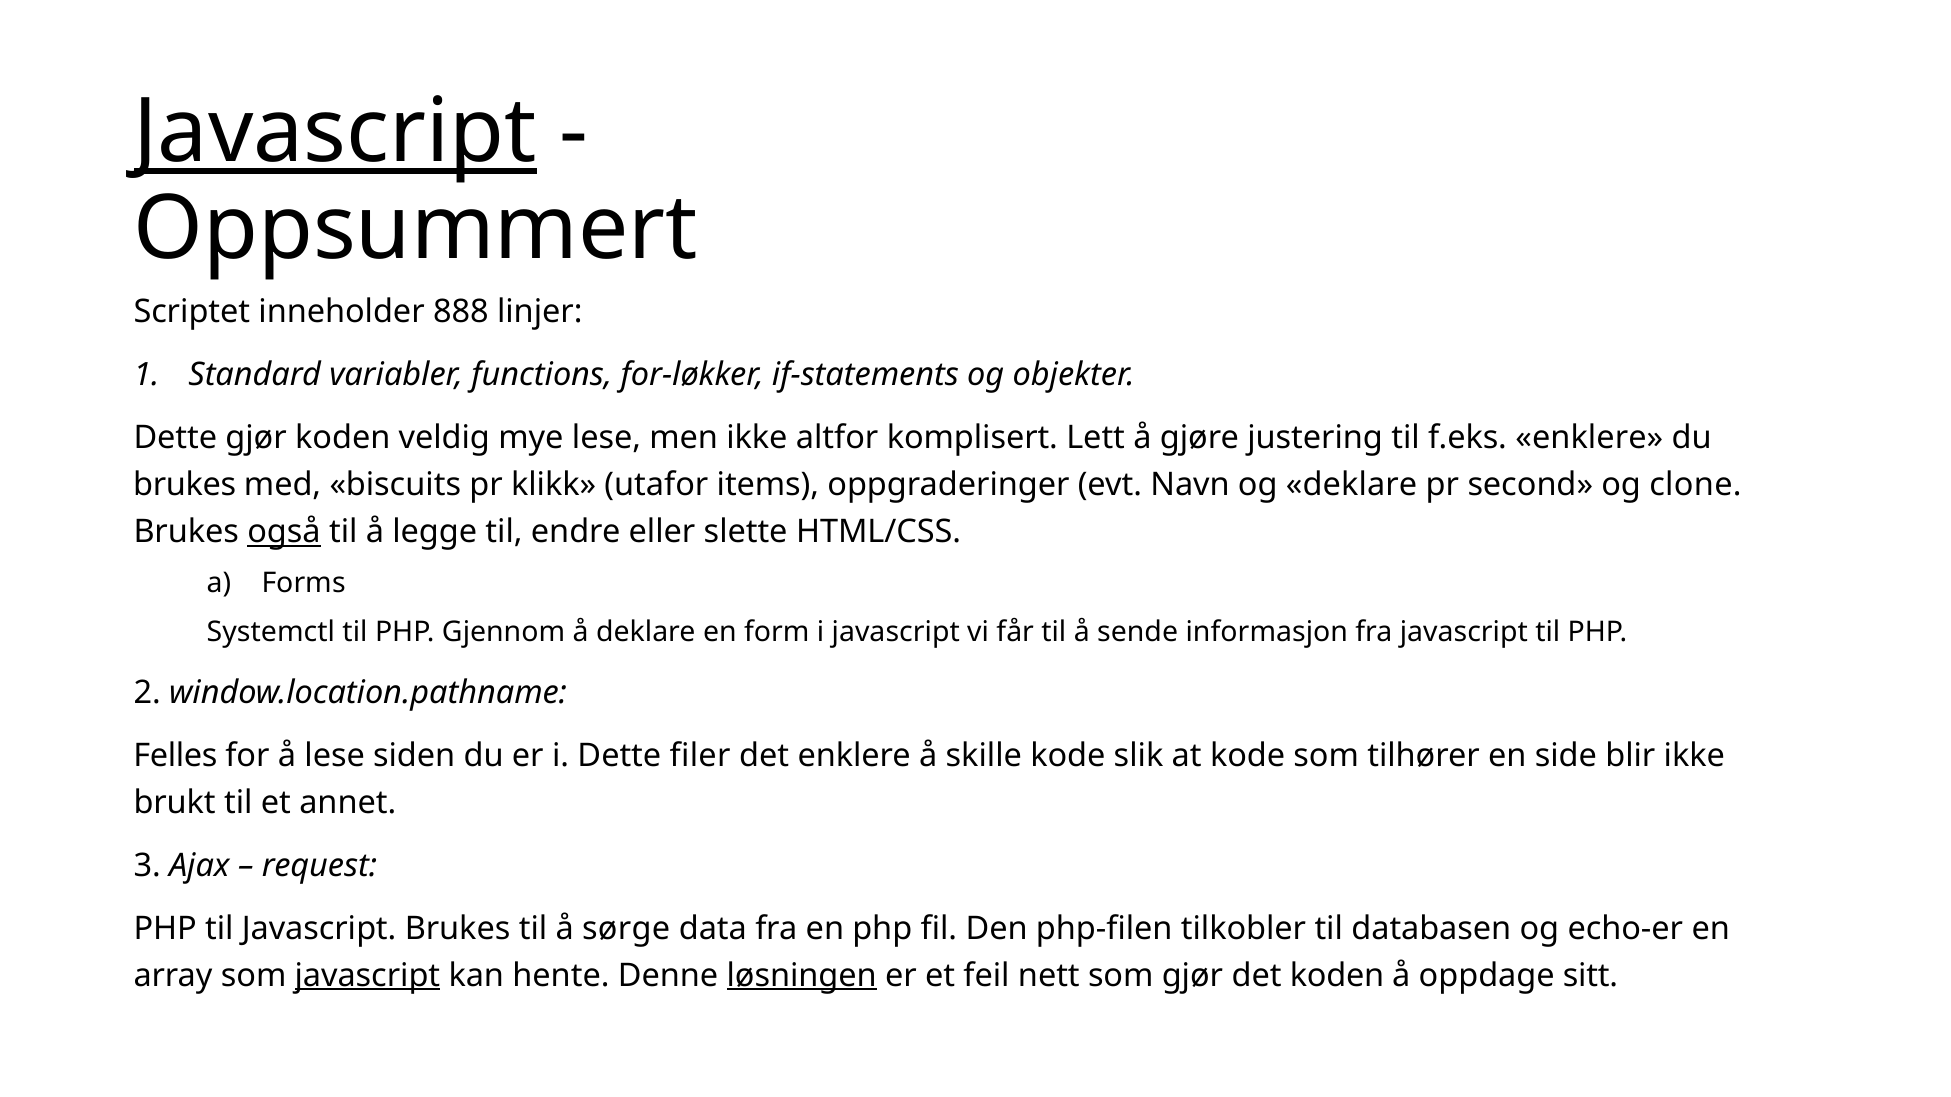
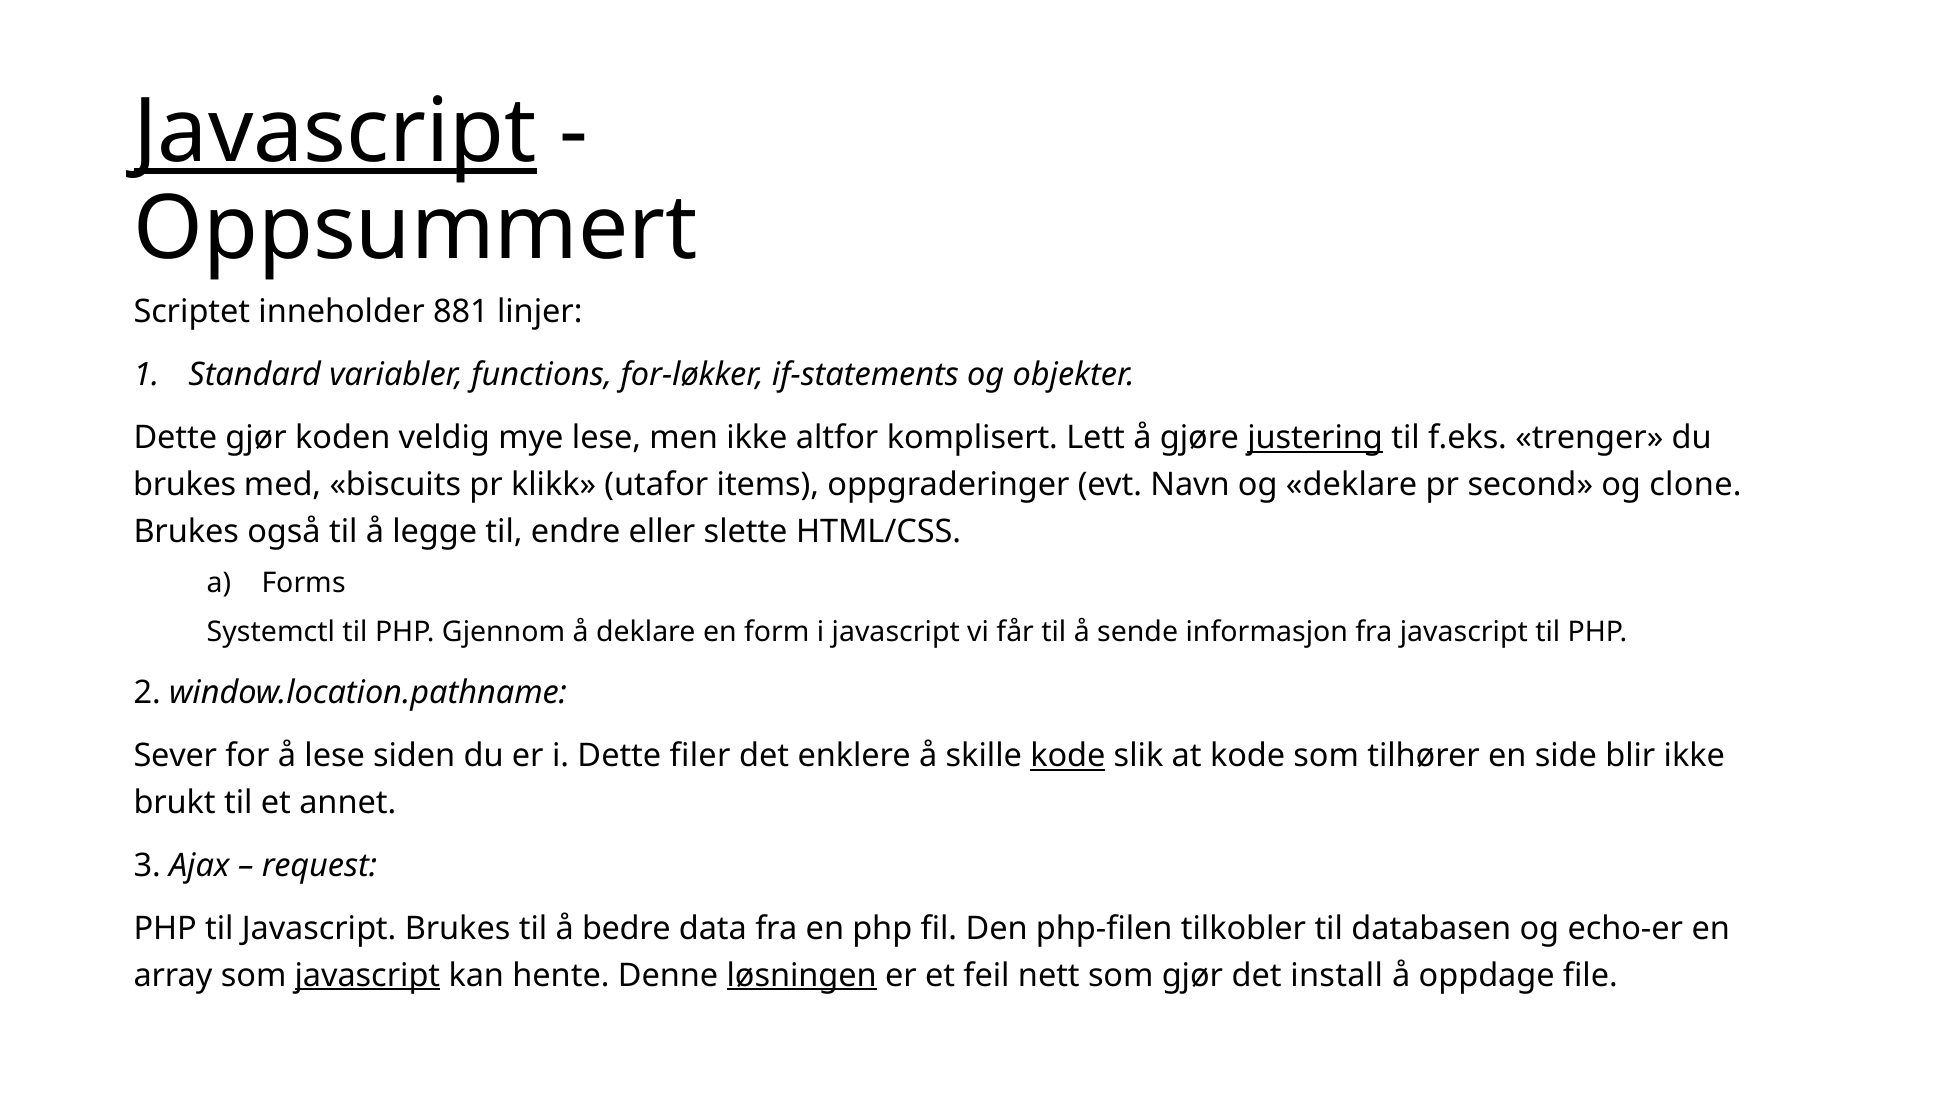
888: 888 -> 881
justering underline: none -> present
f.eks enklere: enklere -> trenger
også underline: present -> none
Felles: Felles -> Sever
kode at (1068, 756) underline: none -> present
sørge: sørge -> bedre
det koden: koden -> install
sitt: sitt -> file
